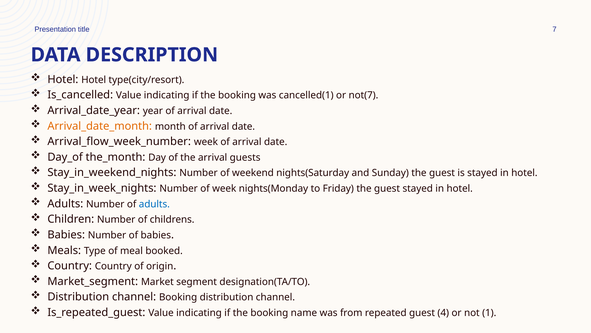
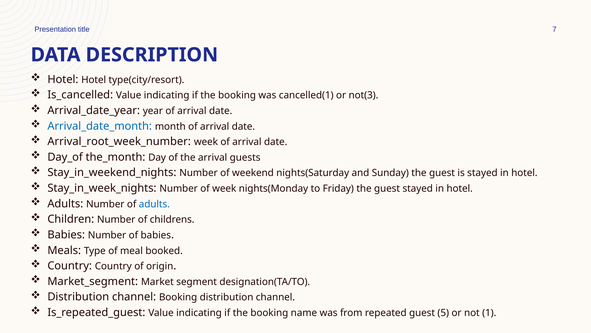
not(7: not(7 -> not(3
Arrival_date_month colour: orange -> blue
Arrival_flow_week_number: Arrival_flow_week_number -> Arrival_root_week_number
4: 4 -> 5
